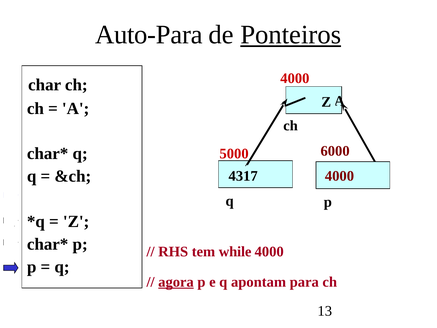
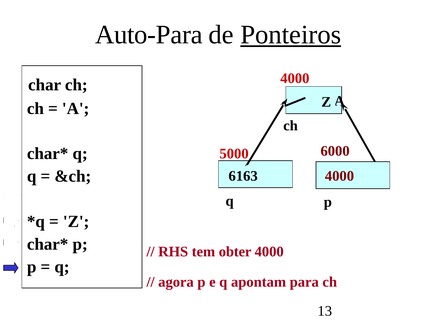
4317: 4317 -> 6163
while: while -> obter
agora underline: present -> none
